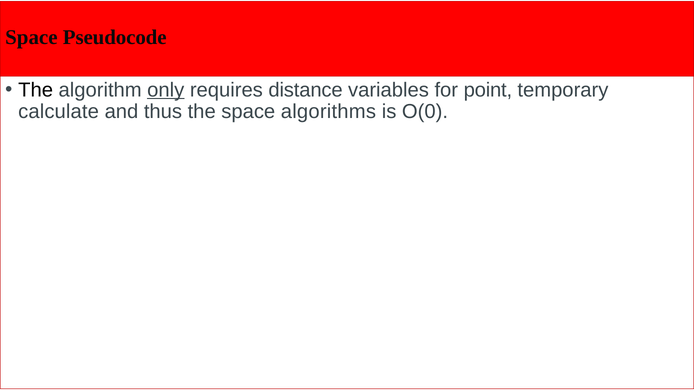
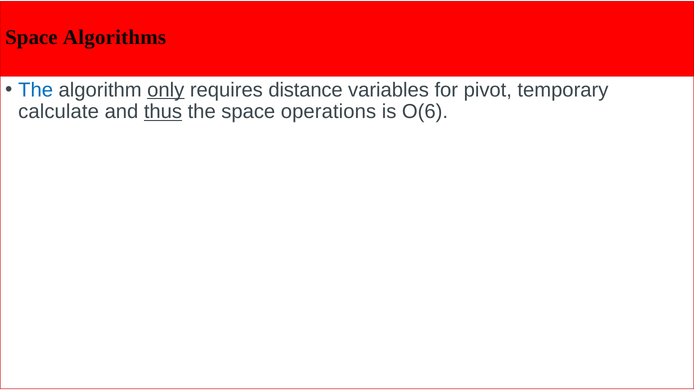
Pseudocode: Pseudocode -> Algorithms
The at (36, 90) colour: black -> blue
point: point -> pivot
thus underline: none -> present
algorithms: algorithms -> operations
O(0: O(0 -> O(6
